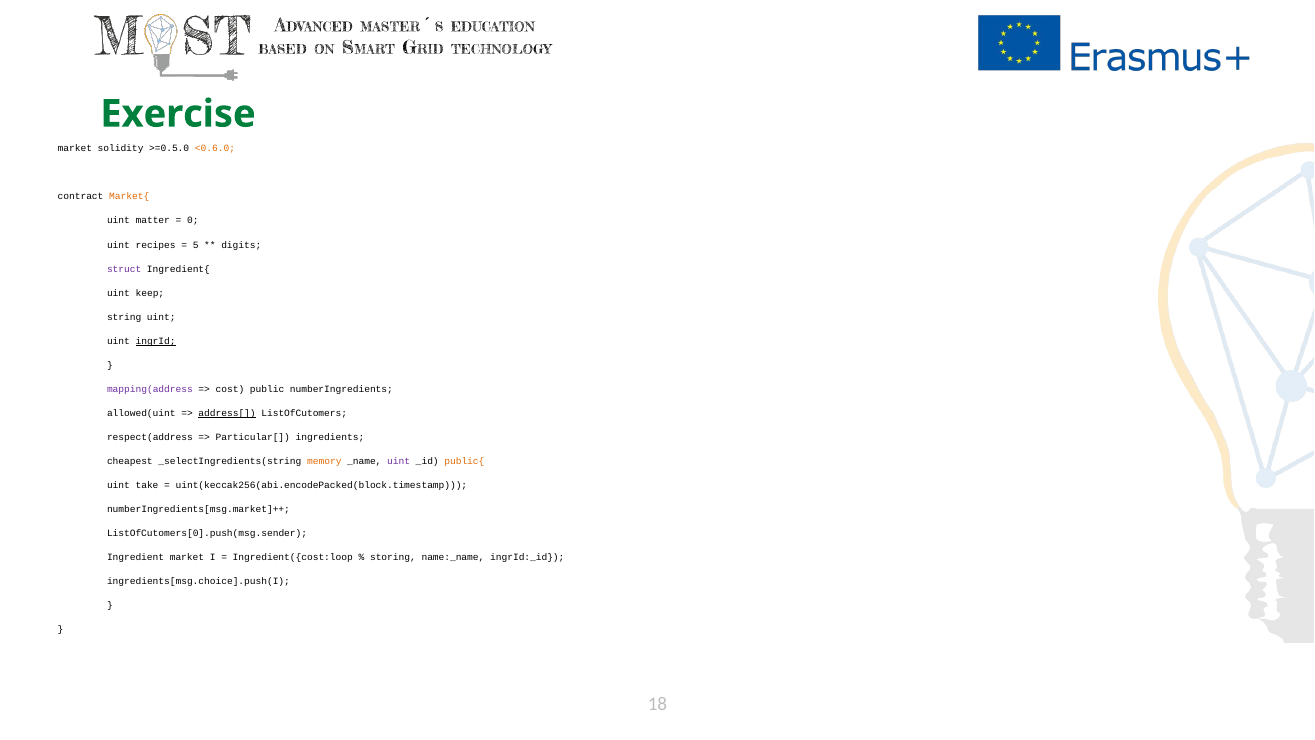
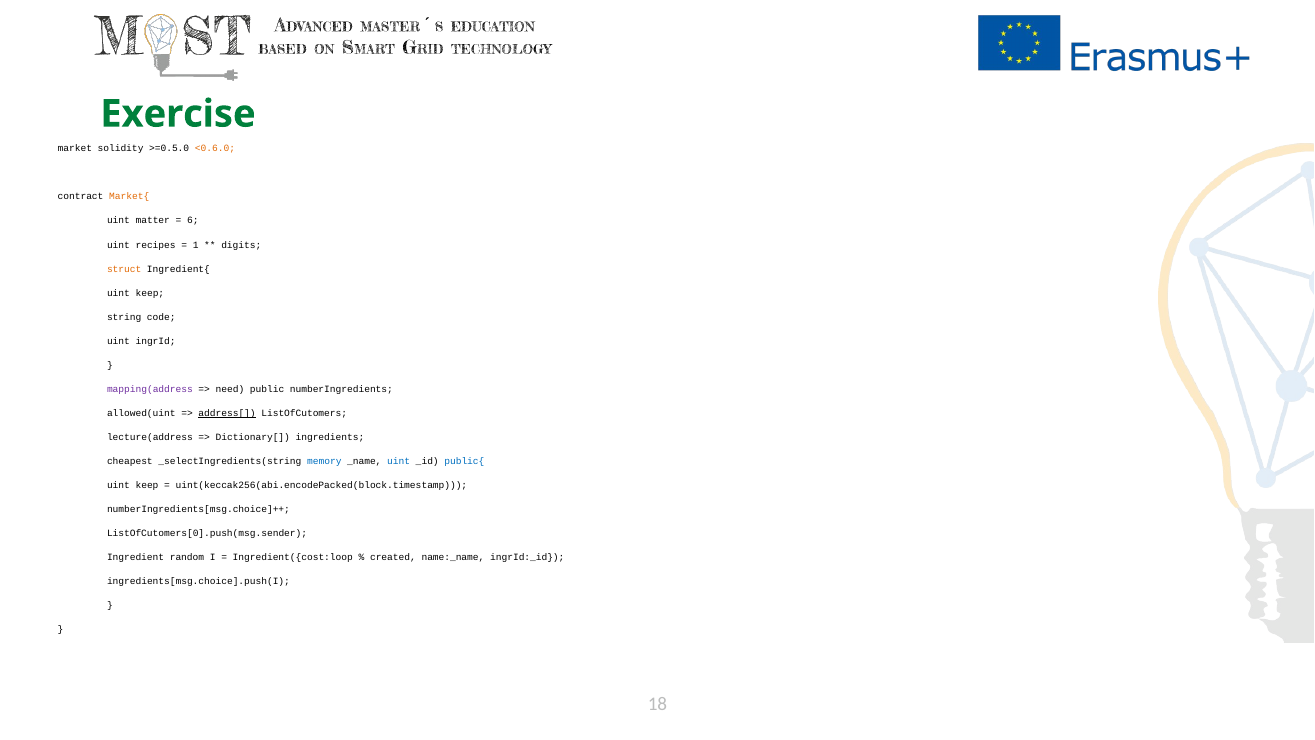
0: 0 -> 6
5: 5 -> 1
struct colour: purple -> orange
string uint: uint -> code
ingrId underline: present -> none
cost: cost -> need
respect(address: respect(address -> lecture(address
Particular[: Particular[ -> Dictionary[
memory colour: orange -> blue
uint at (399, 461) colour: purple -> blue
public{ colour: orange -> blue
take at (147, 485): take -> keep
numberIngredients[msg.market]++: numberIngredients[msg.market]++ -> numberIngredients[msg.choice]++
Ingredient market: market -> random
storing: storing -> created
